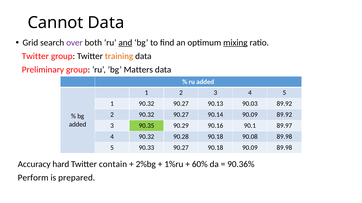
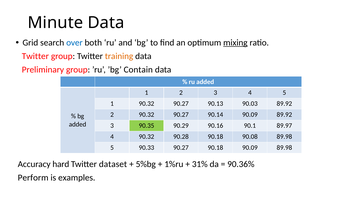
Cannot: Cannot -> Minute
over colour: purple -> blue
and underline: present -> none
Matters: Matters -> Contain
contain: contain -> dataset
2%bg: 2%bg -> 5%bg
60%: 60% -> 31%
prepared: prepared -> examples
